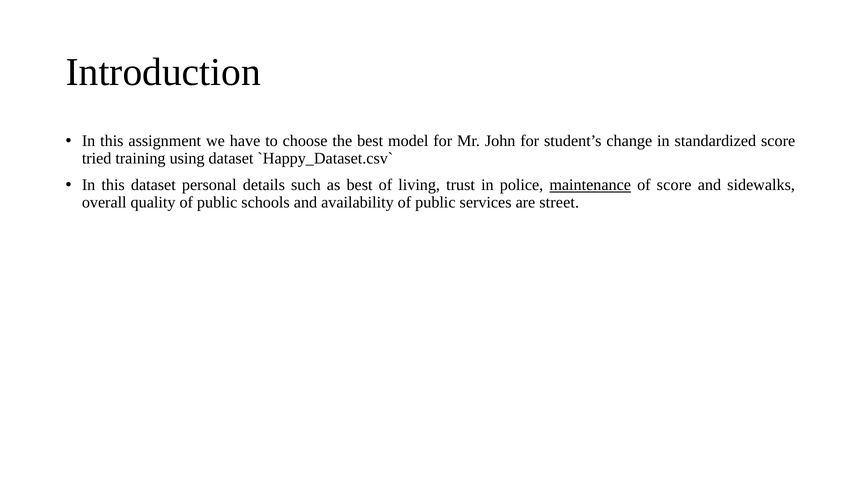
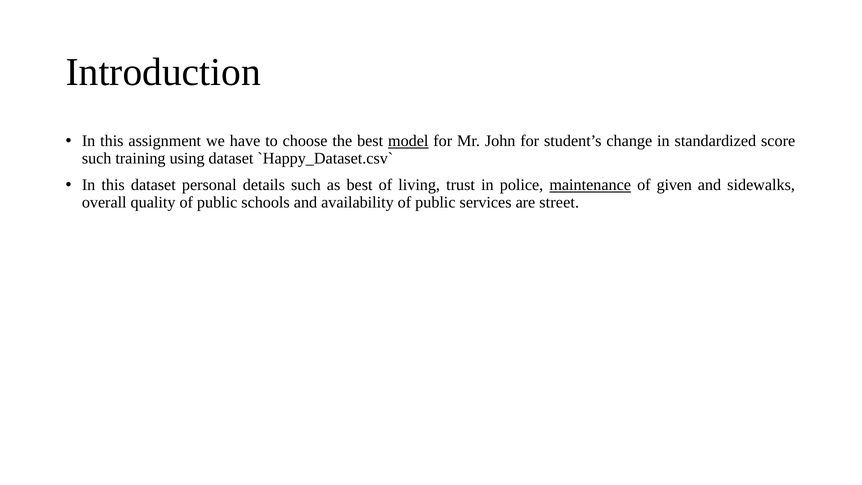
model underline: none -> present
tried at (97, 158): tried -> such
of score: score -> given
